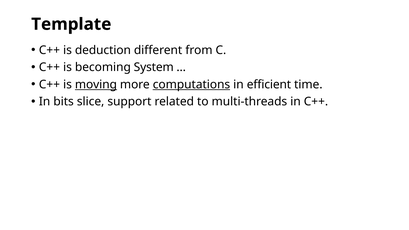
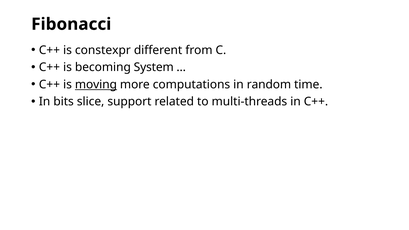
Template: Template -> Fibonacci
deduction: deduction -> constexpr
computations underline: present -> none
efficient: efficient -> random
